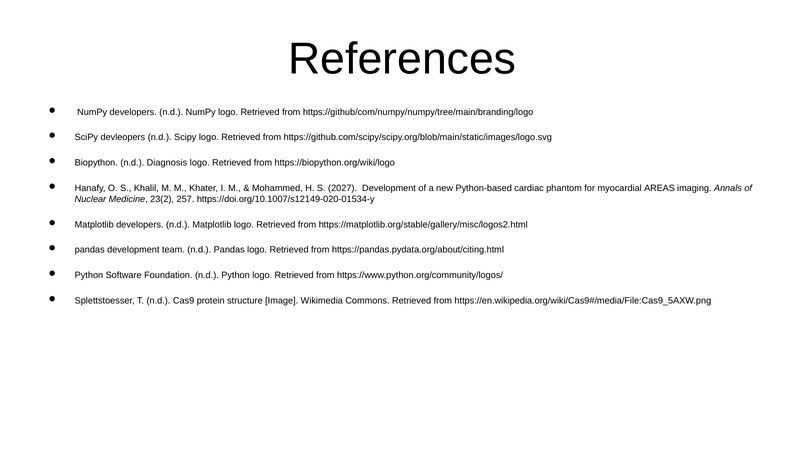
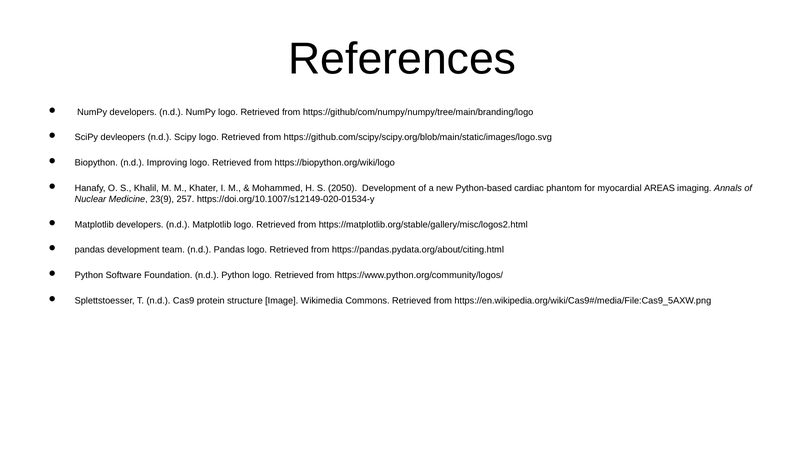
Diagnosis: Diagnosis -> Improving
2027: 2027 -> 2050
23(2: 23(2 -> 23(9
